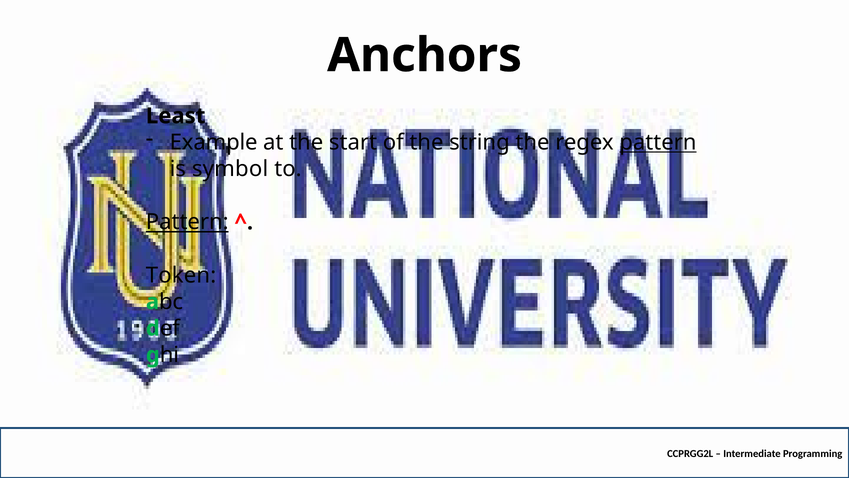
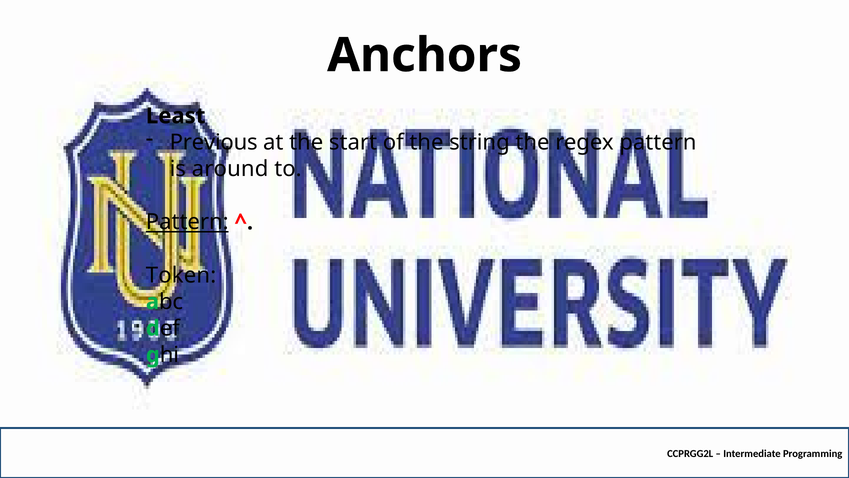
Example: Example -> Previous
pattern at (658, 142) underline: present -> none
symbol: symbol -> around
